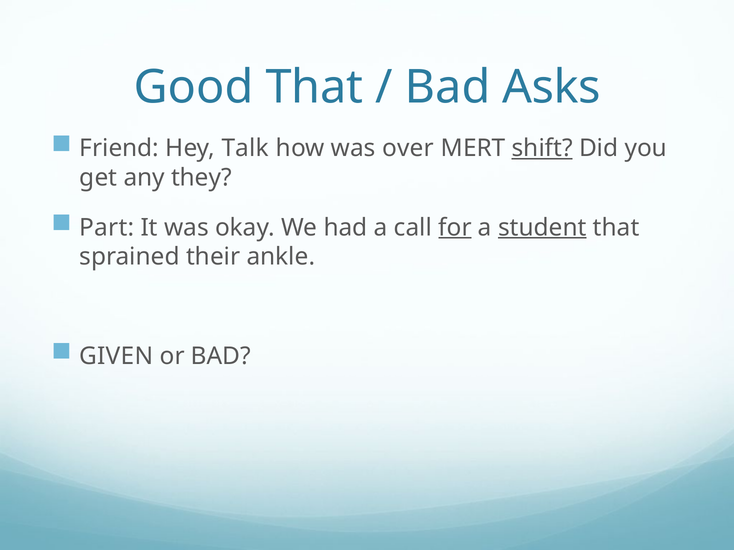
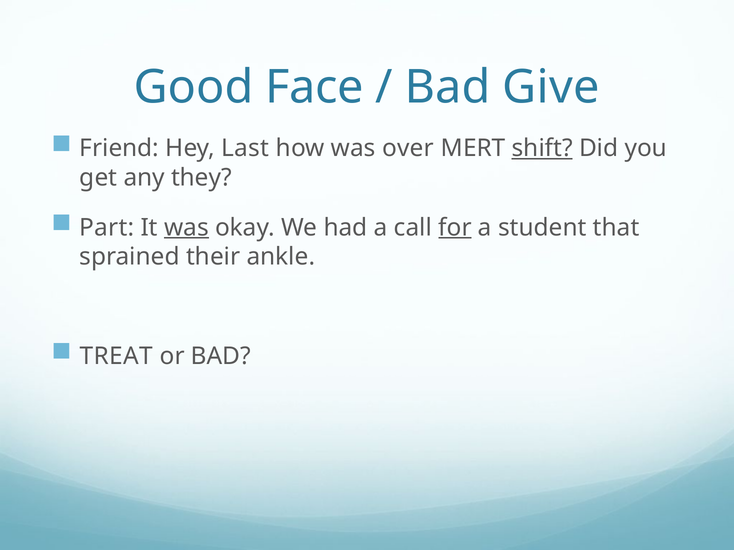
Good That: That -> Face
Asks: Asks -> Give
Talk: Talk -> Last
was at (186, 228) underline: none -> present
student underline: present -> none
GIVEN: GIVEN -> TREAT
